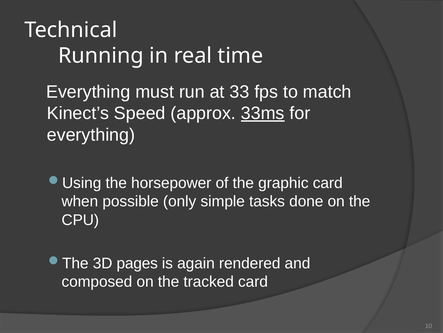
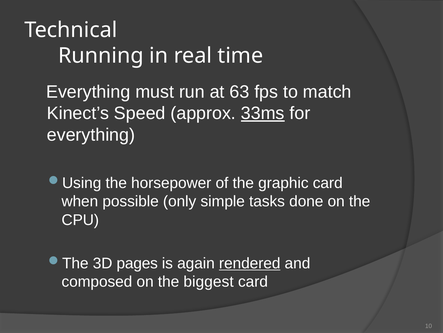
33: 33 -> 63
rendered underline: none -> present
tracked: tracked -> biggest
